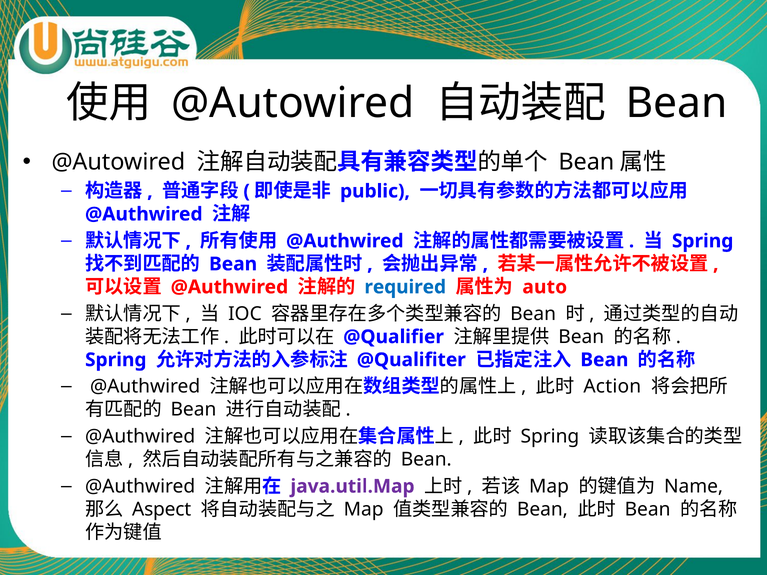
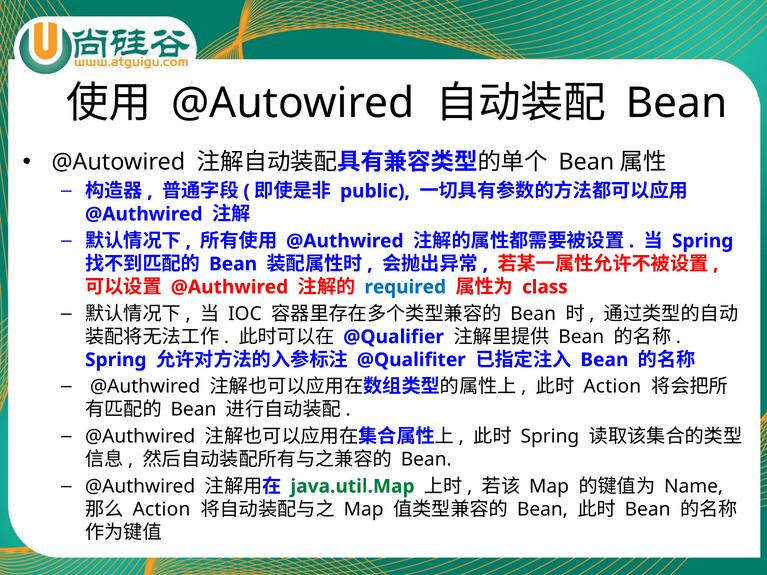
auto: auto -> class
java.util.Map colour: purple -> green
Aspect at (162, 510): Aspect -> Action
